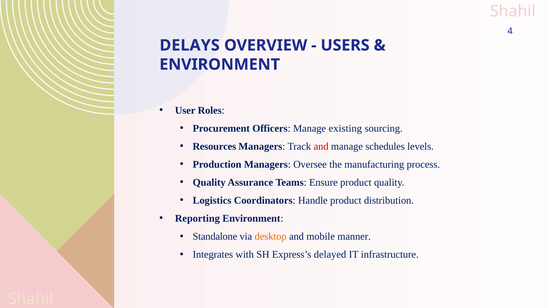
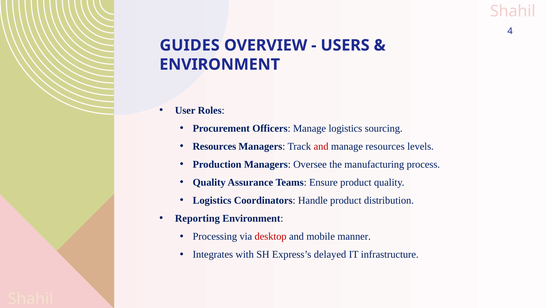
DELAYS: DELAYS -> GUIDES
Manage existing: existing -> logistics
manage schedules: schedules -> resources
Standalone: Standalone -> Processing
desktop colour: orange -> red
